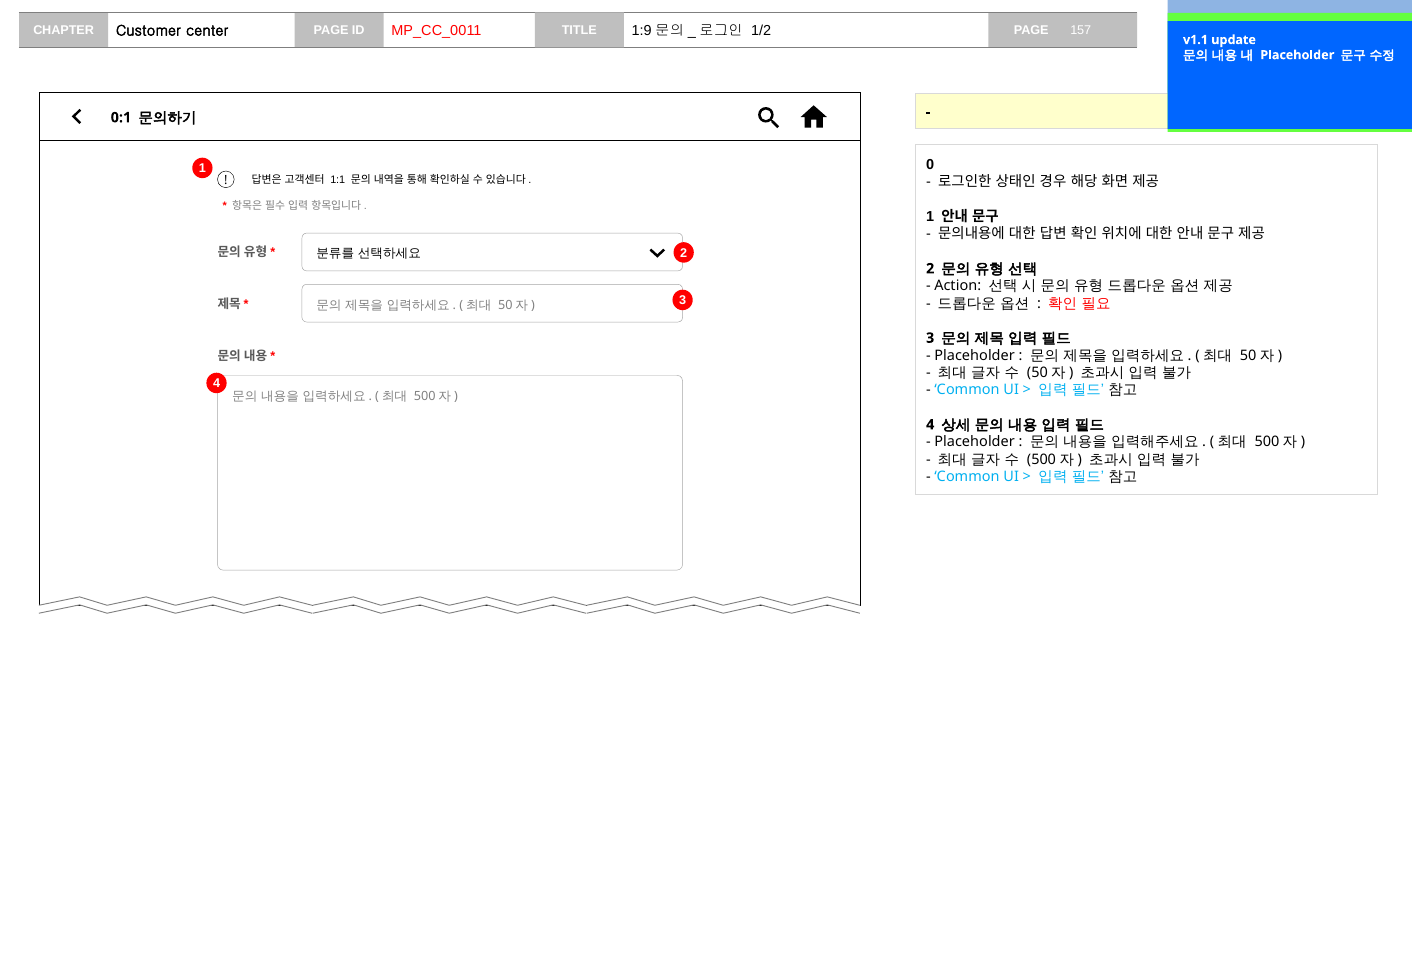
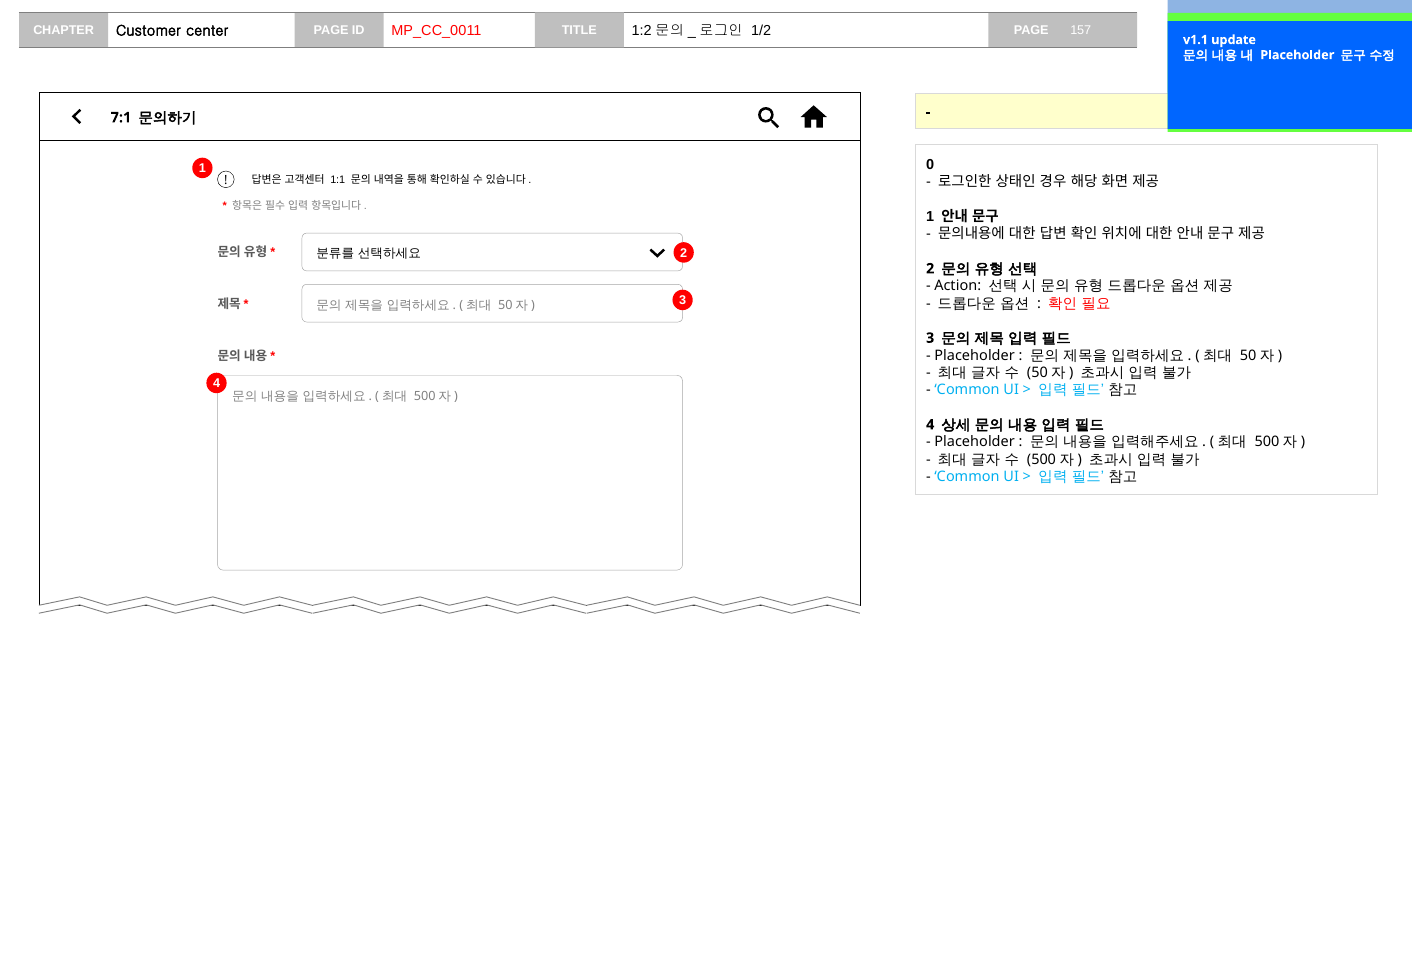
1:9: 1:9 -> 1:2
0:1: 0:1 -> 7:1
